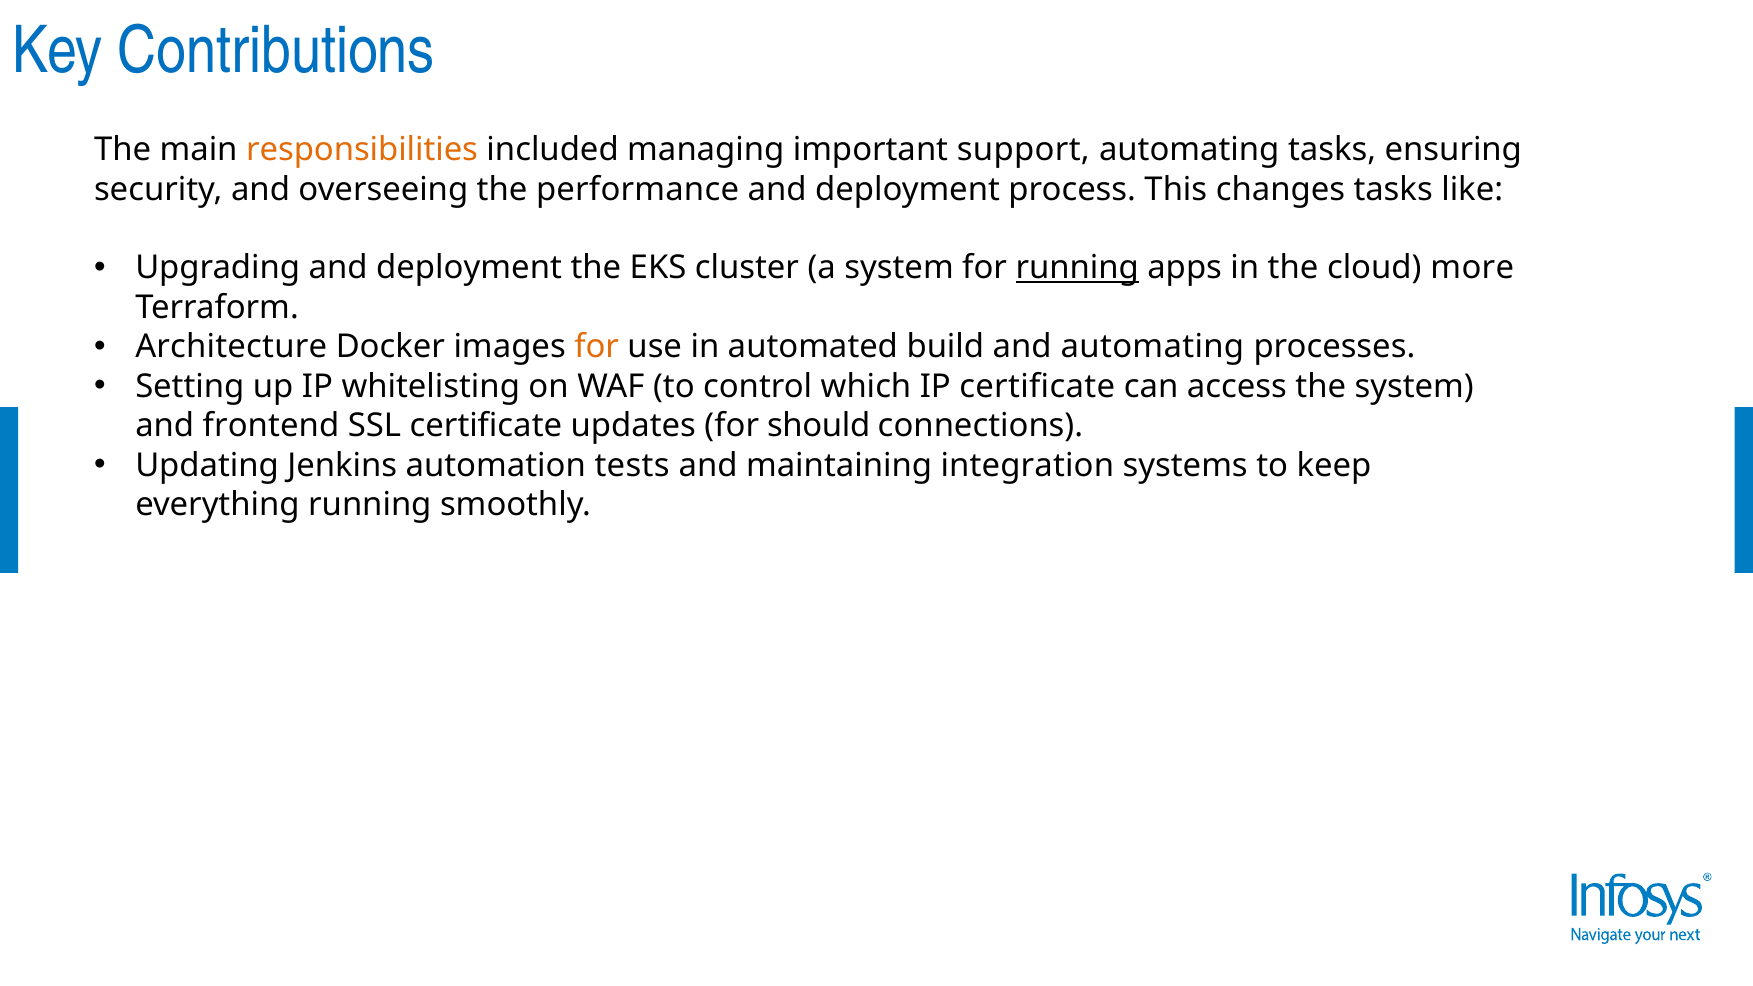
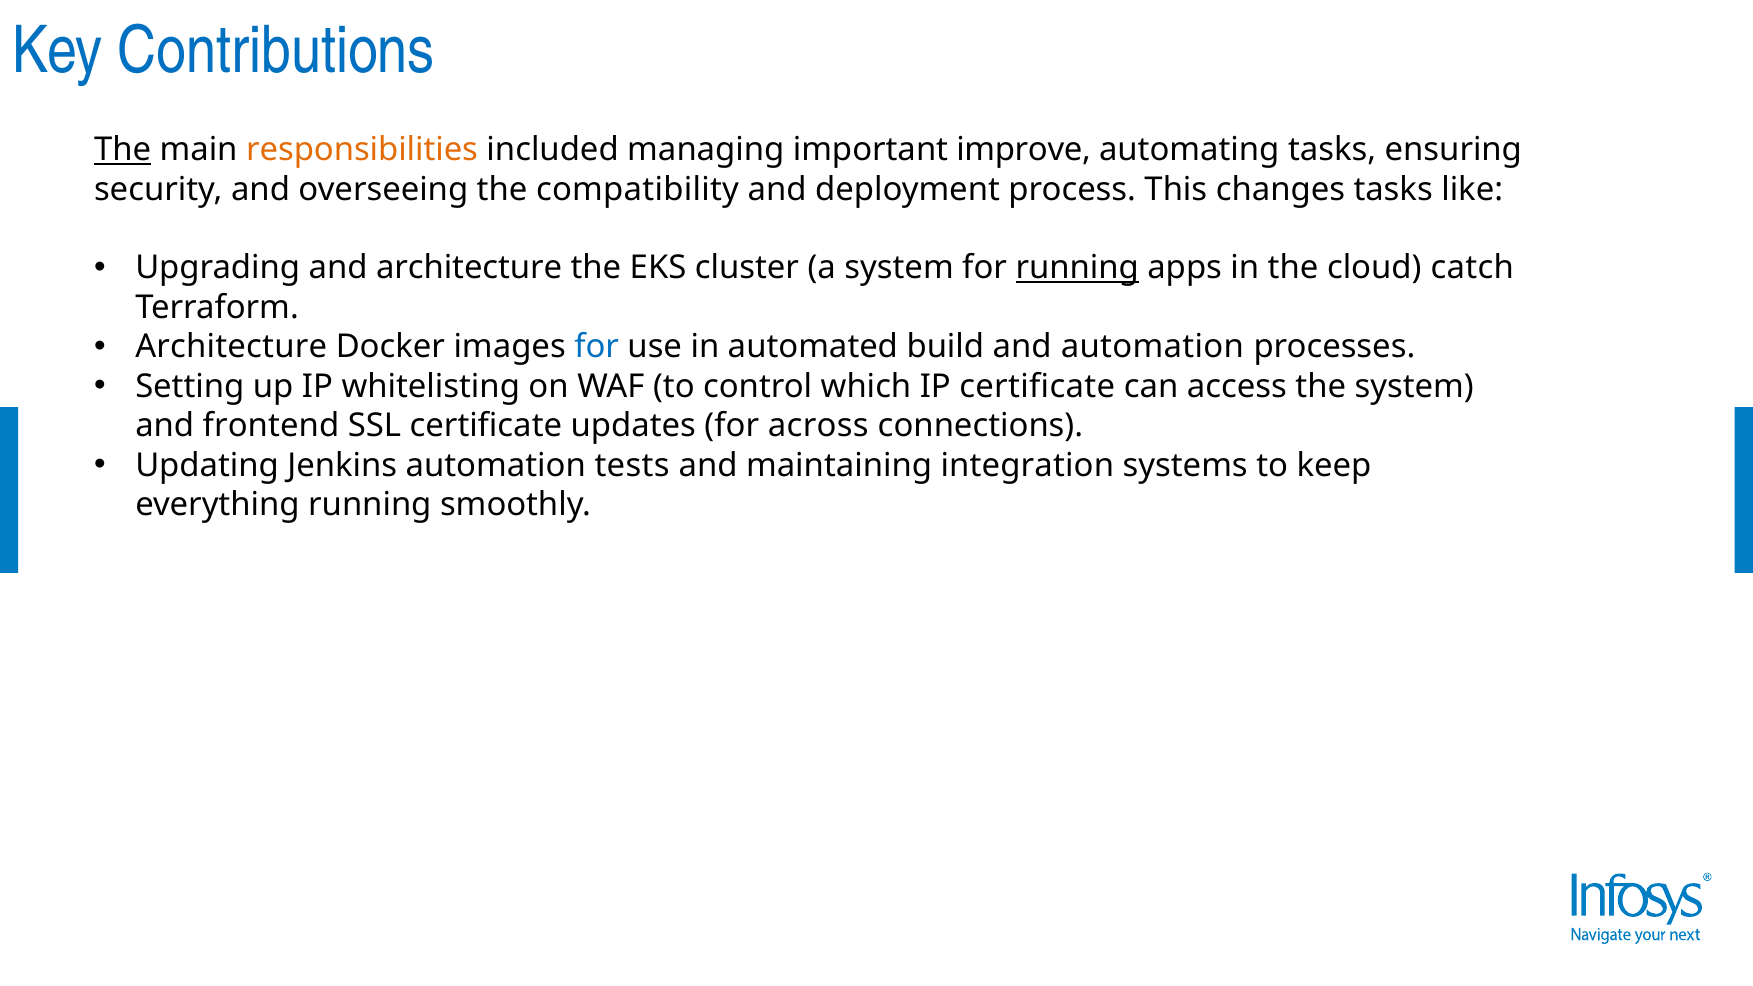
The at (123, 150) underline: none -> present
support: support -> improve
performance: performance -> compatibility
Upgrading and deployment: deployment -> architecture
more: more -> catch
for at (597, 347) colour: orange -> blue
and automating: automating -> automation
should: should -> across
